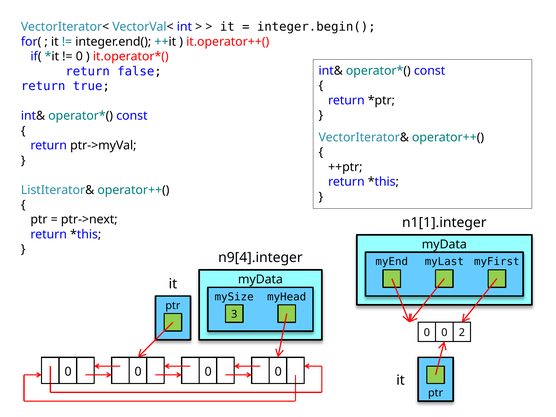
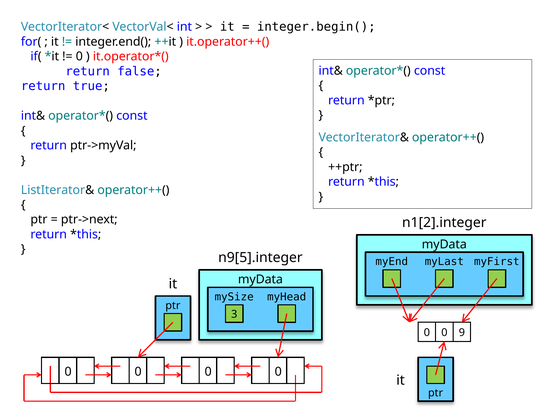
n1[1].integer: n1[1].integer -> n1[2].integer
n9[4].integer: n9[4].integer -> n9[5].integer
2: 2 -> 9
